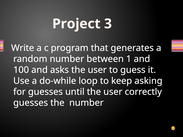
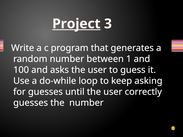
Project underline: none -> present
